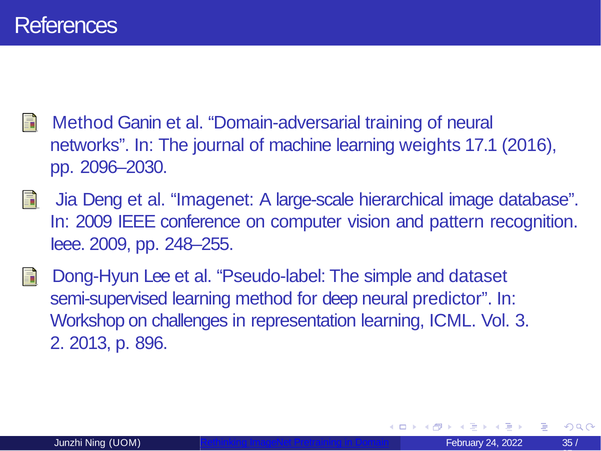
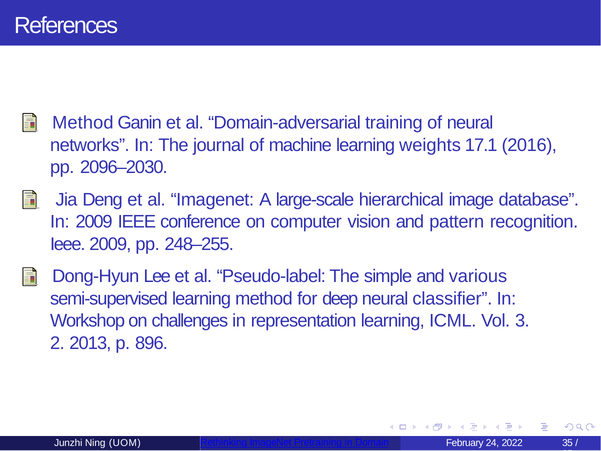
dataset: dataset -> various
predictor: predictor -> classifier
